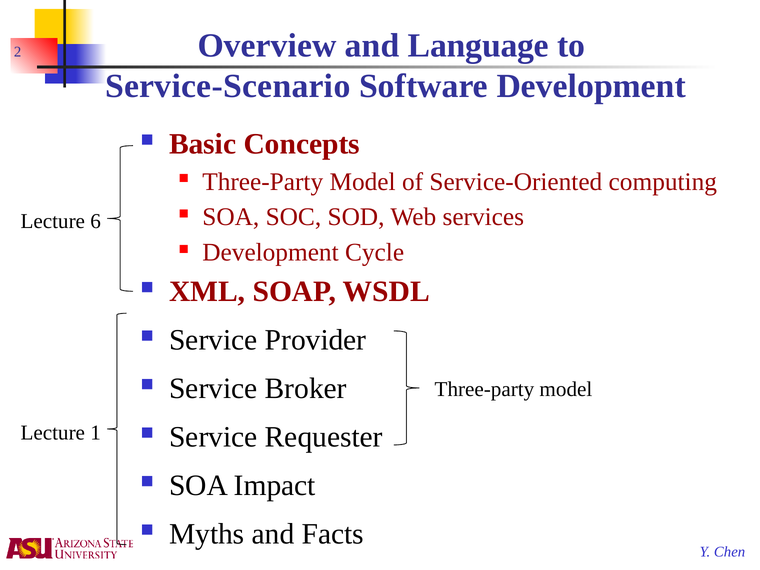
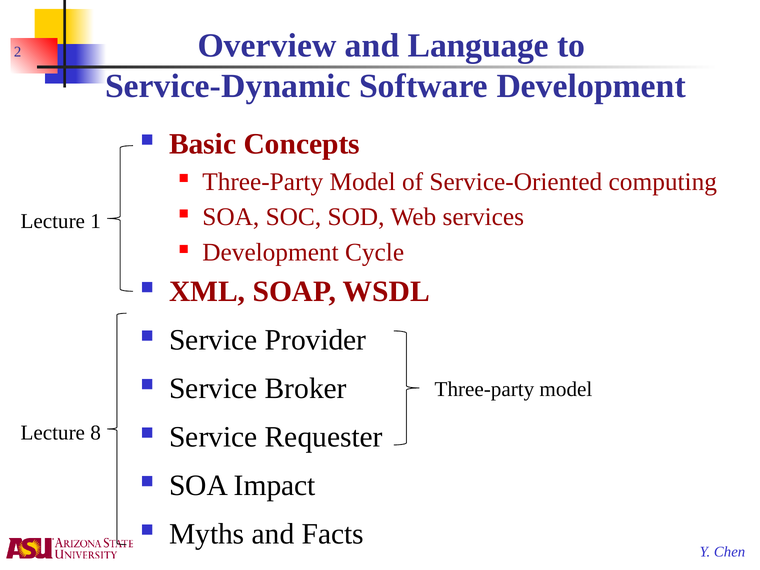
Service-Scenario: Service-Scenario -> Service-Dynamic
6: 6 -> 1
1: 1 -> 8
